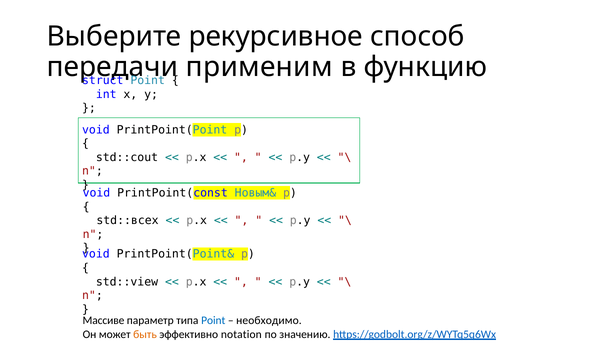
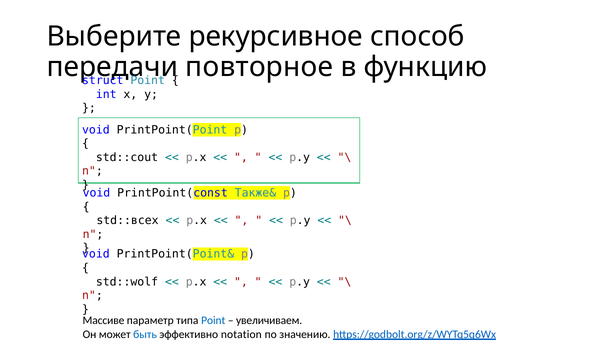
применим: применим -> повторное
Новым&: Новым& -> Также&
std::view: std::view -> std::wolf
необходимо: необходимо -> увеличиваем
быть colour: orange -> blue
